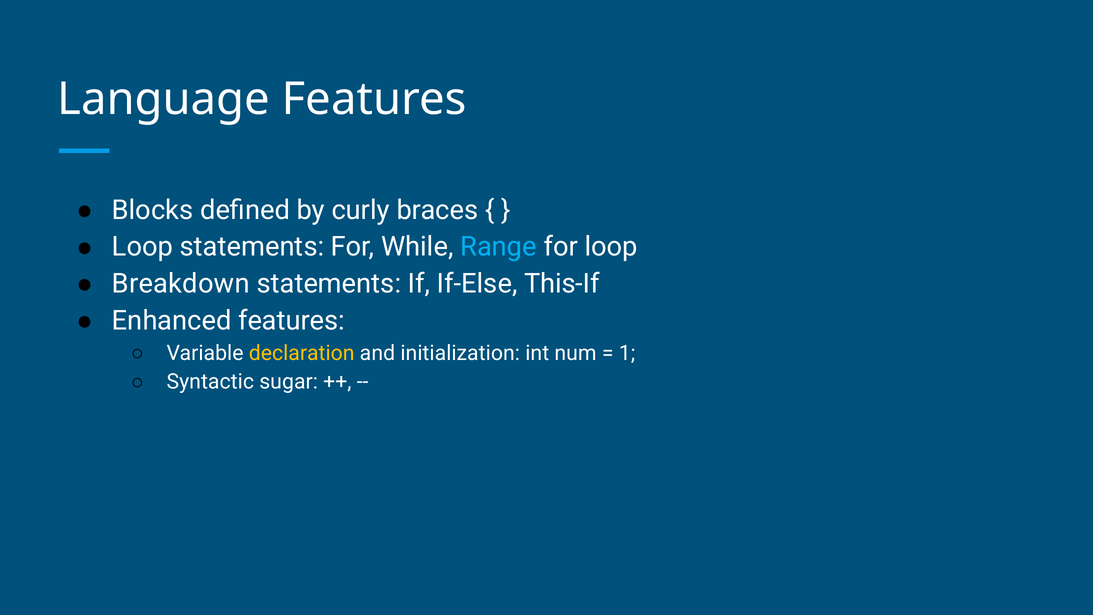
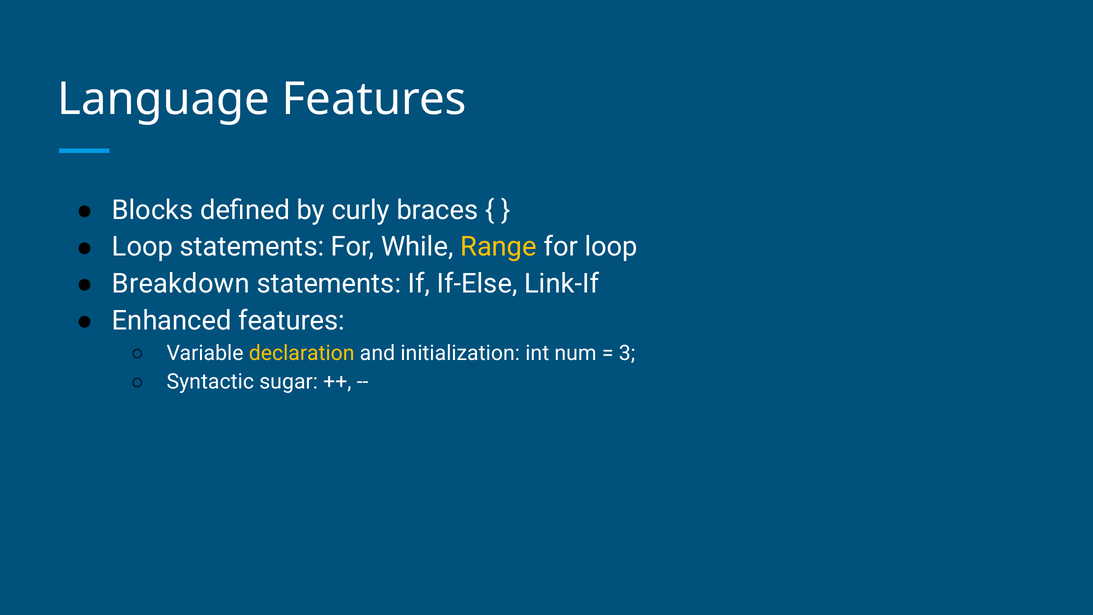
Range colour: light blue -> yellow
This-If: This-If -> Link-If
1: 1 -> 3
